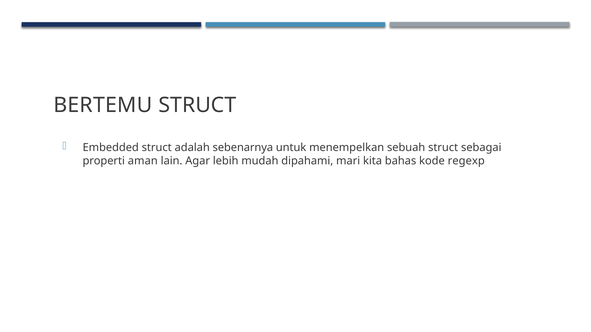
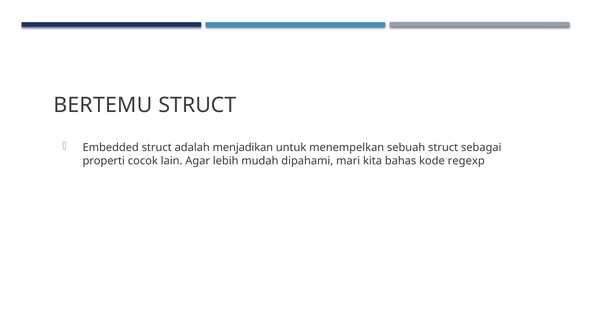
sebenarnya: sebenarnya -> menjadikan
aman: aman -> cocok
